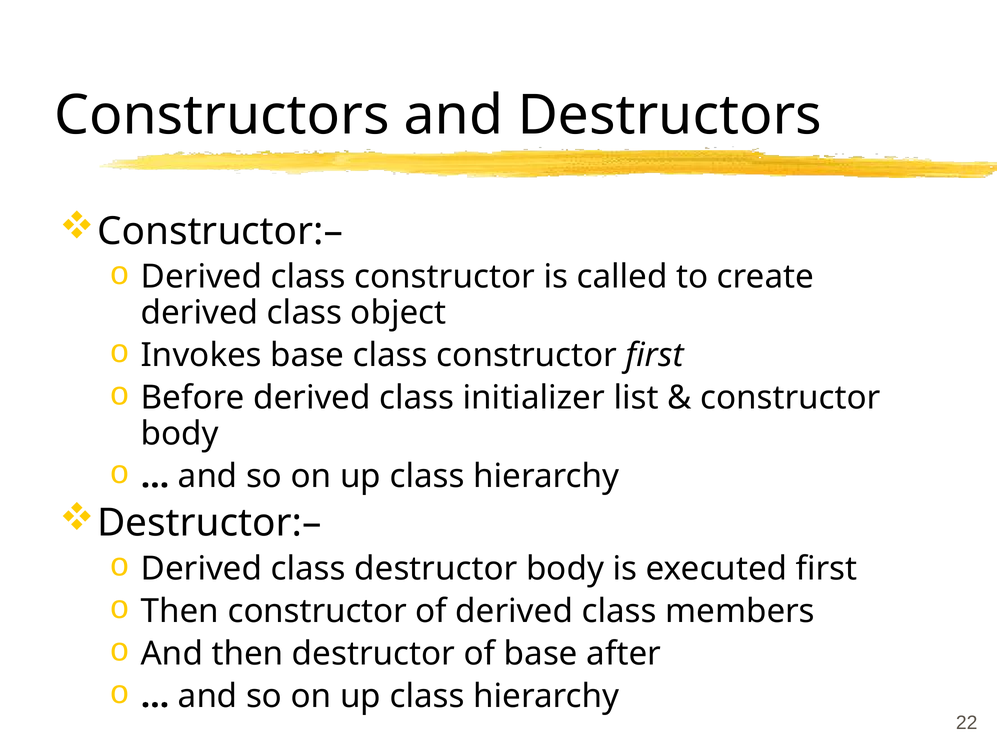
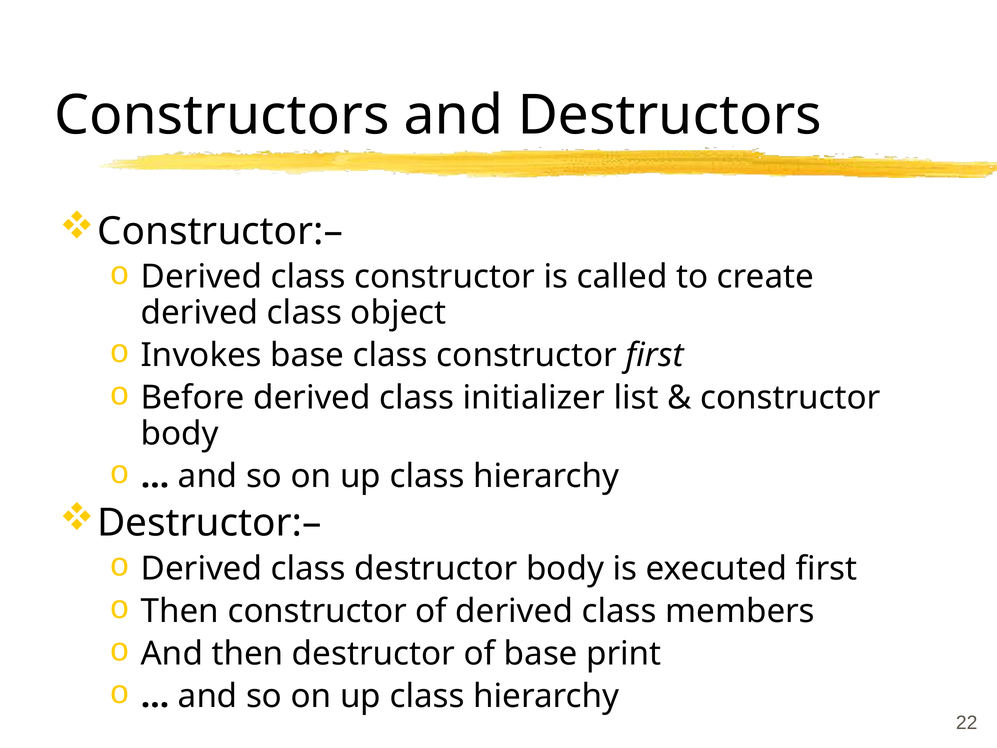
after: after -> print
